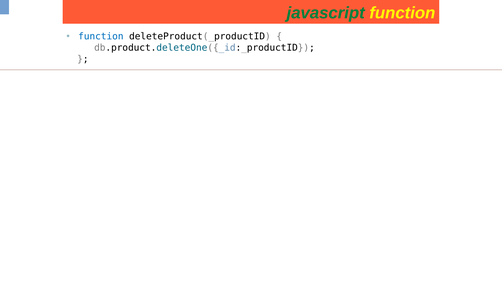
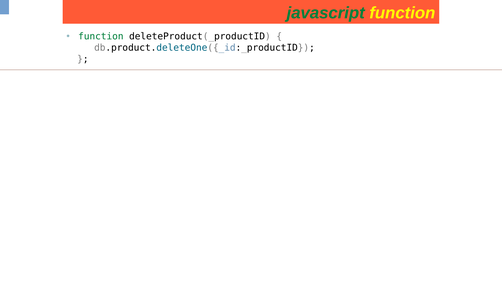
function at (101, 37) colour: blue -> green
